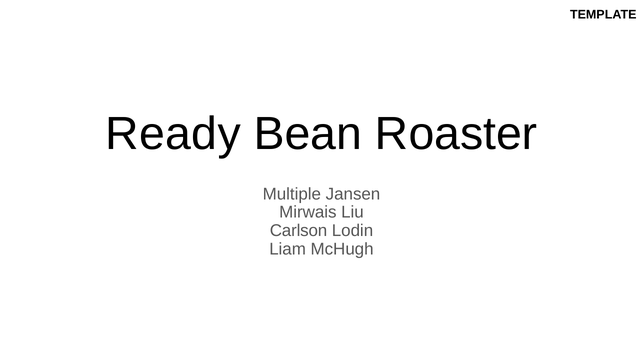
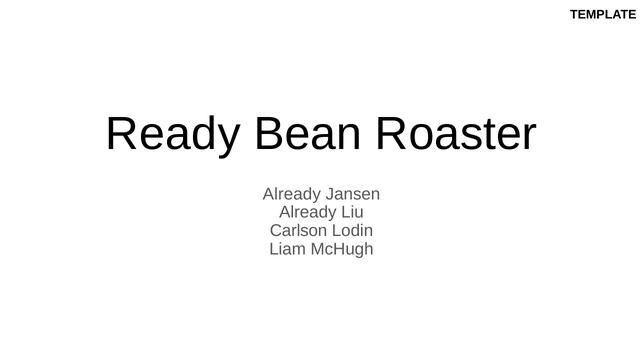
Multiple at (292, 194): Multiple -> Already
Mirwais at (308, 212): Mirwais -> Already
